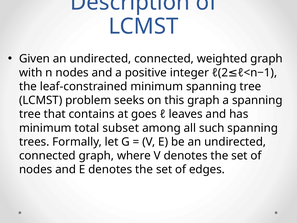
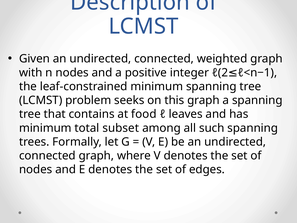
goes: goes -> food
